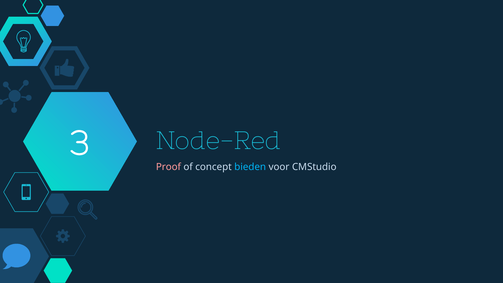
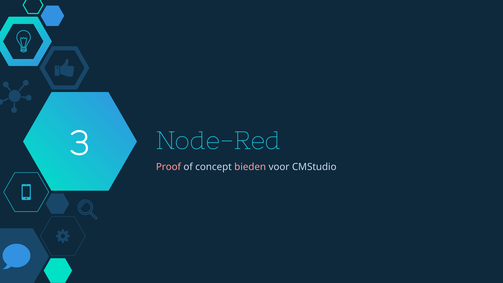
bieden colour: light blue -> pink
